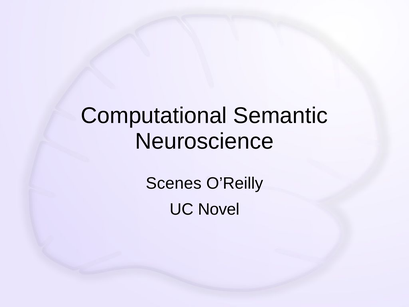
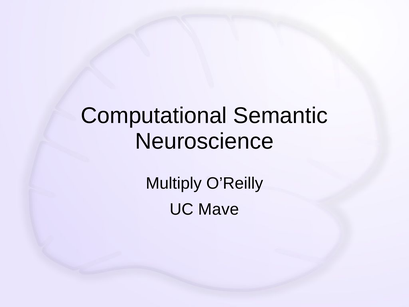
Scenes: Scenes -> Multiply
Novel: Novel -> Mave
